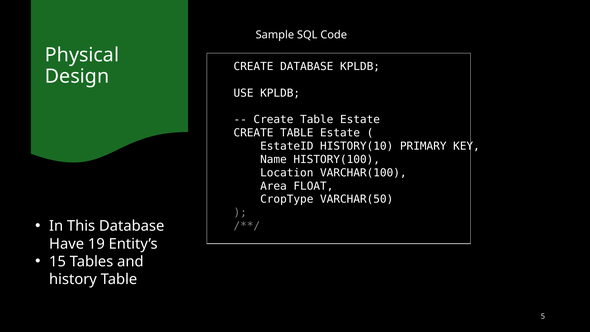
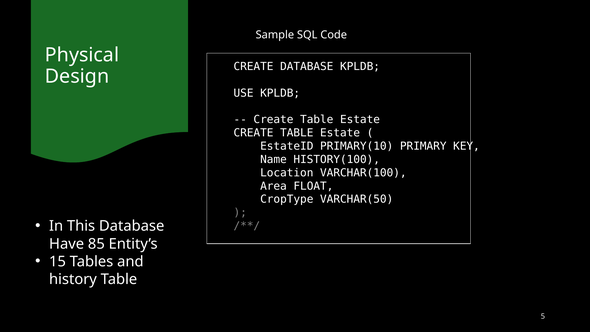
HISTORY(10: HISTORY(10 -> PRIMARY(10
19: 19 -> 85
